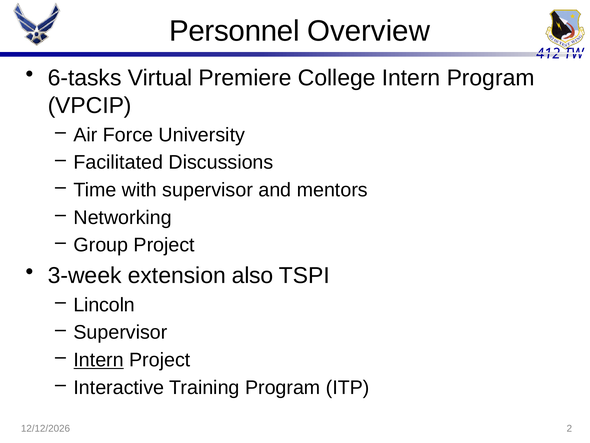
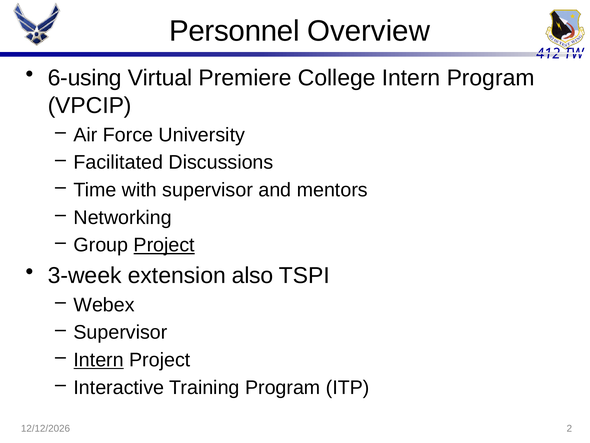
6-tasks: 6-tasks -> 6-using
Project at (164, 245) underline: none -> present
Lincoln: Lincoln -> Webex
